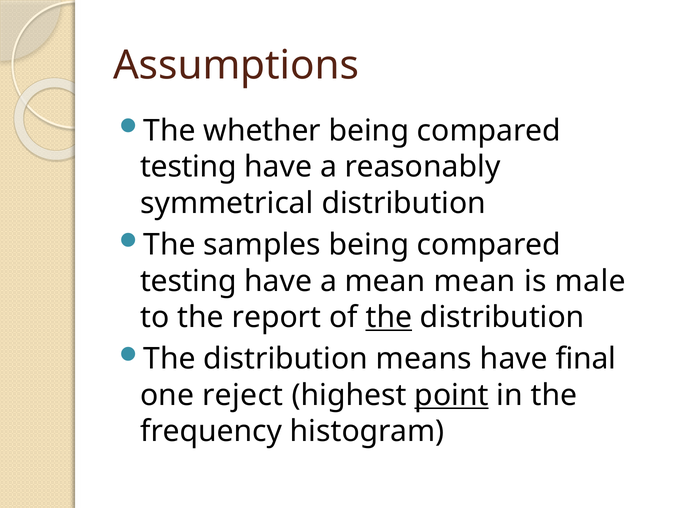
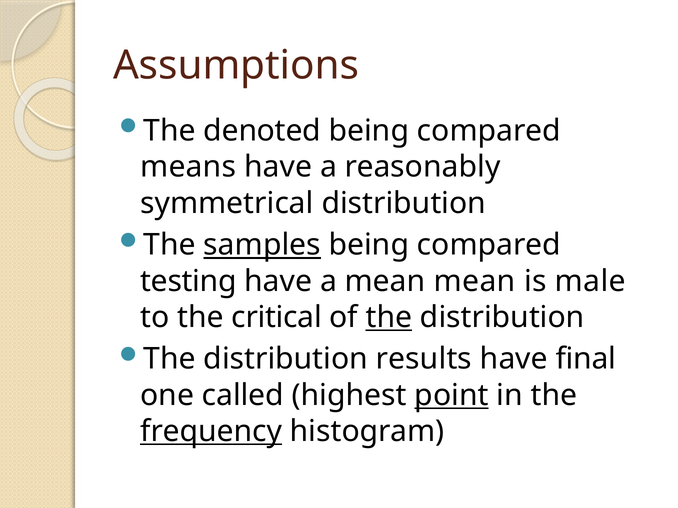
whether: whether -> denoted
testing at (189, 167): testing -> means
samples underline: none -> present
report: report -> critical
means: means -> results
reject: reject -> called
frequency underline: none -> present
